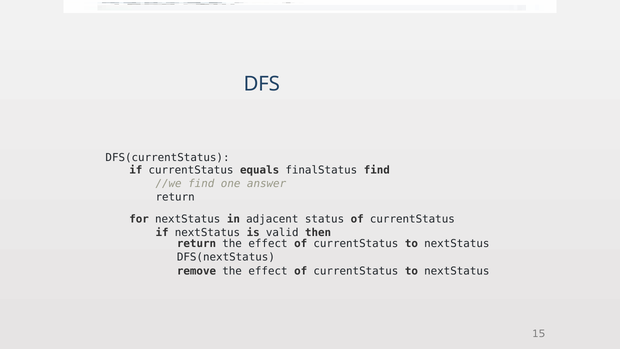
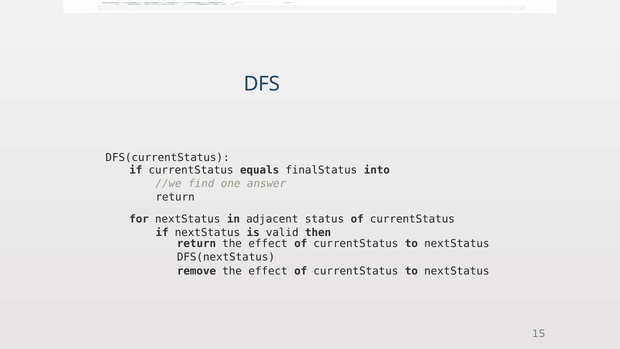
finalStatus find: find -> into
